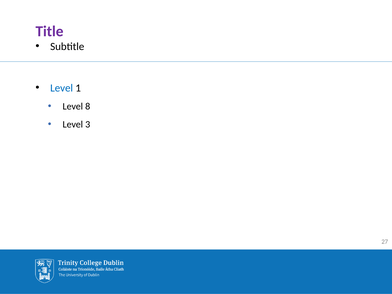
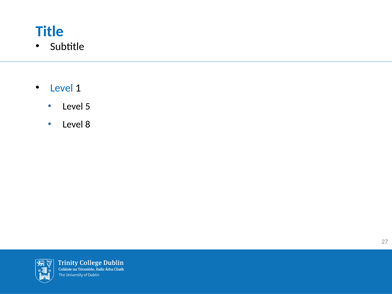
Title colour: purple -> blue
8: 8 -> 5
3: 3 -> 8
